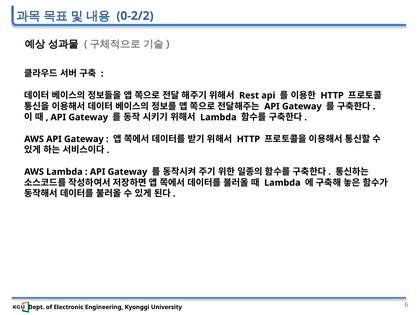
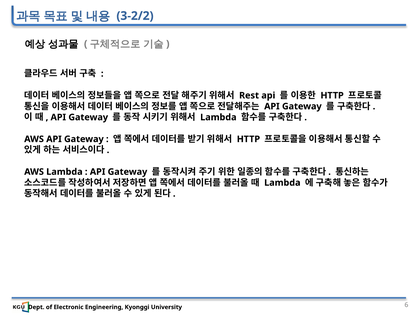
0-2/2: 0-2/2 -> 3-2/2
